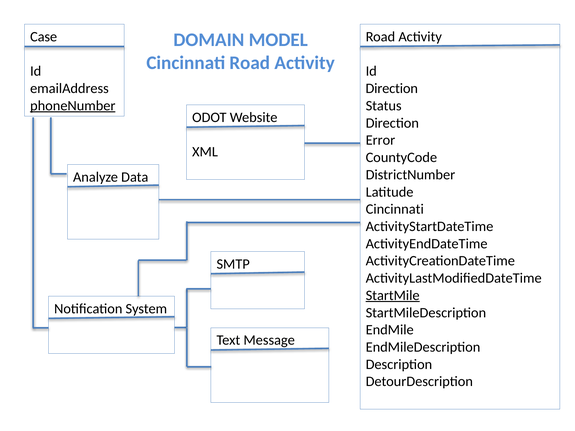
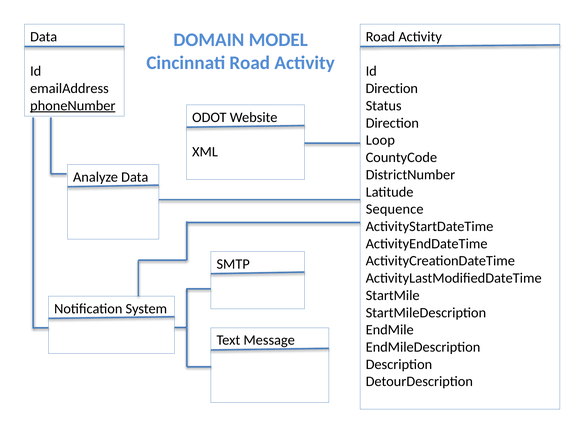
Case at (44, 37): Case -> Data
Error: Error -> Loop
Cincinnati at (395, 209): Cincinnati -> Sequence
StartMile underline: present -> none
